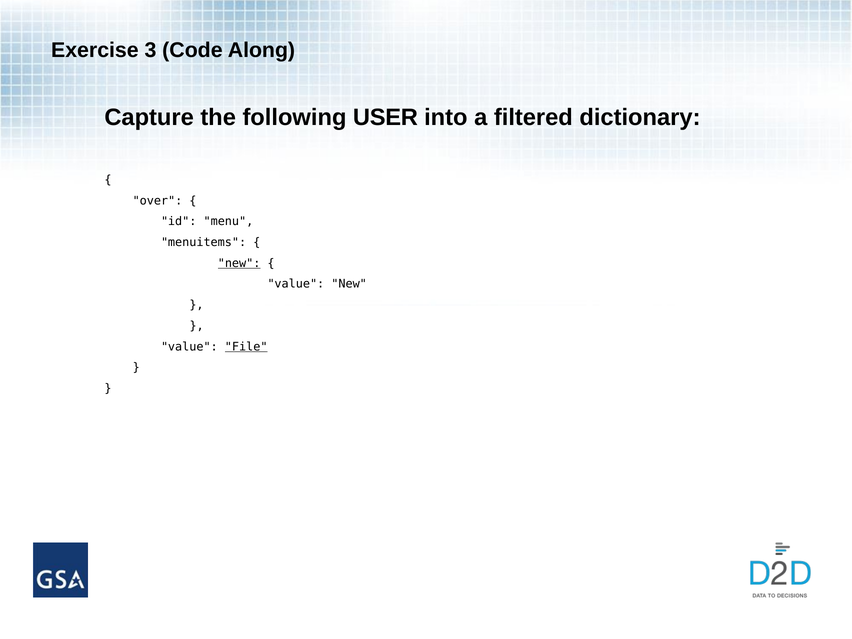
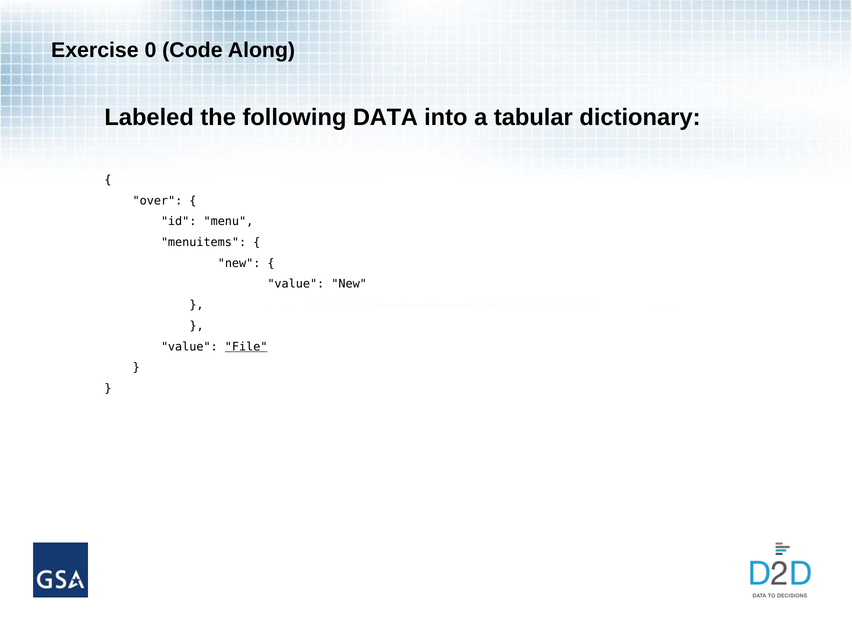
3: 3 -> 0
Capture: Capture -> Labeled
USER: USER -> DATA
filtered: filtered -> tabular
new at (239, 263) underline: present -> none
